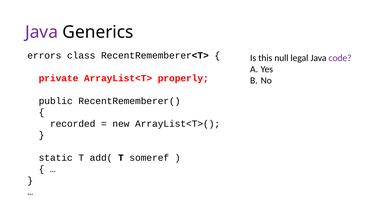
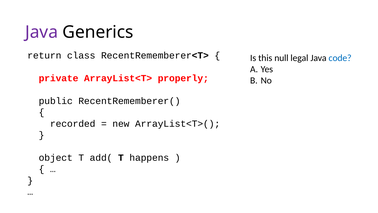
errors: errors -> return
code colour: purple -> blue
static: static -> object
someref: someref -> happens
